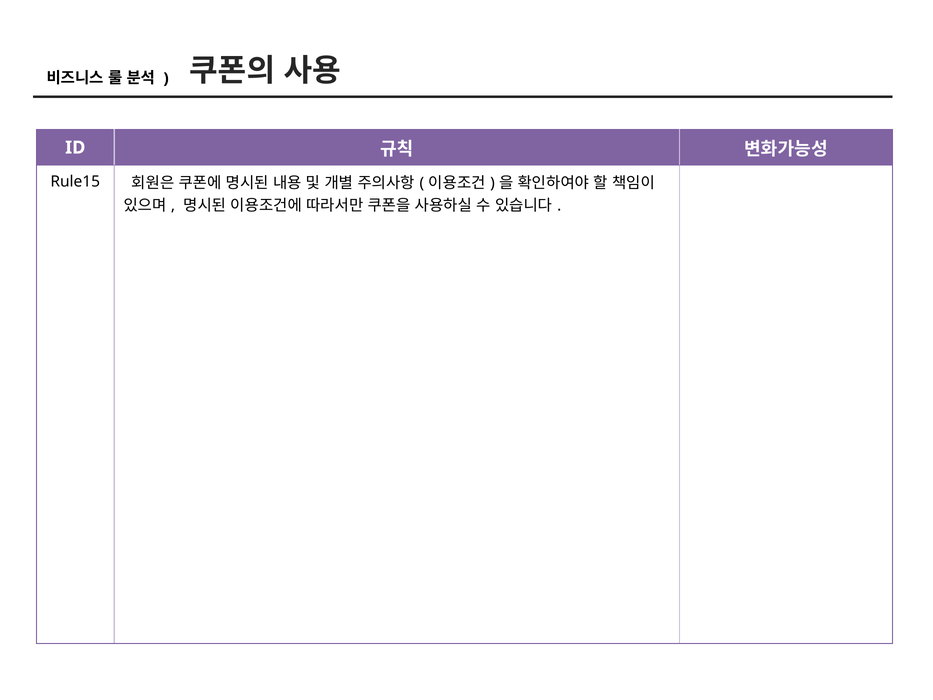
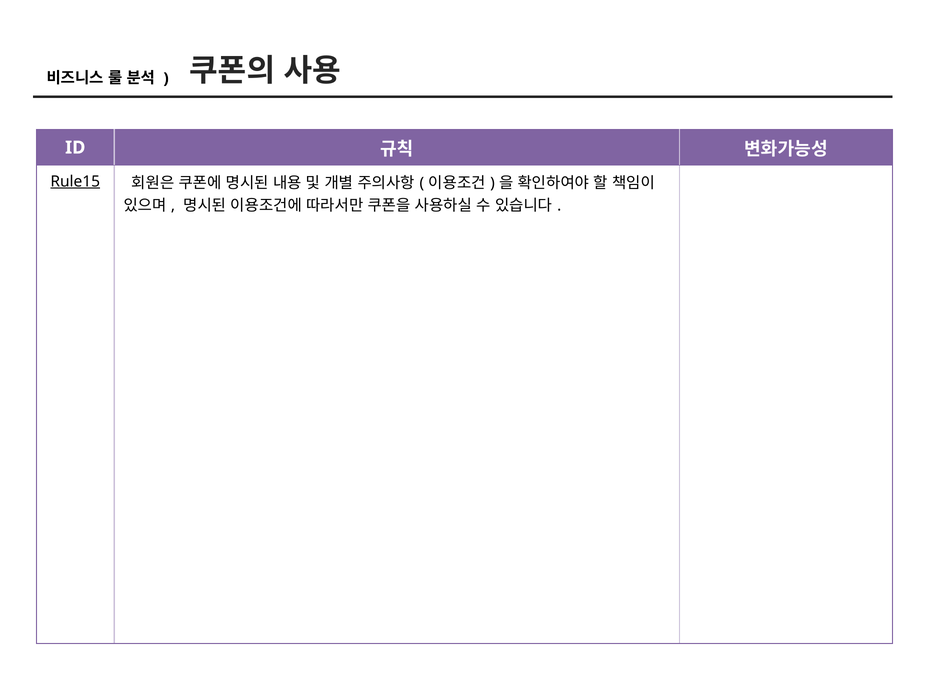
Rule15 underline: none -> present
